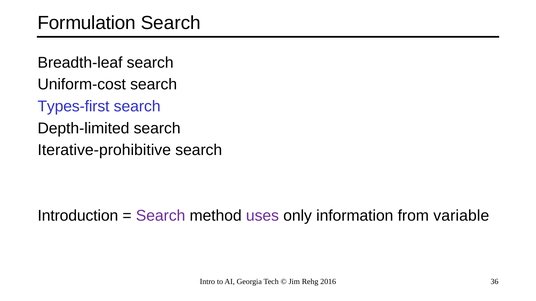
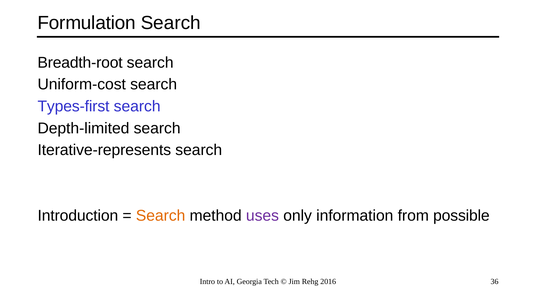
Breadth-leaf: Breadth-leaf -> Breadth-root
Iterative-prohibitive: Iterative-prohibitive -> Iterative-represents
Search at (161, 216) colour: purple -> orange
variable: variable -> possible
